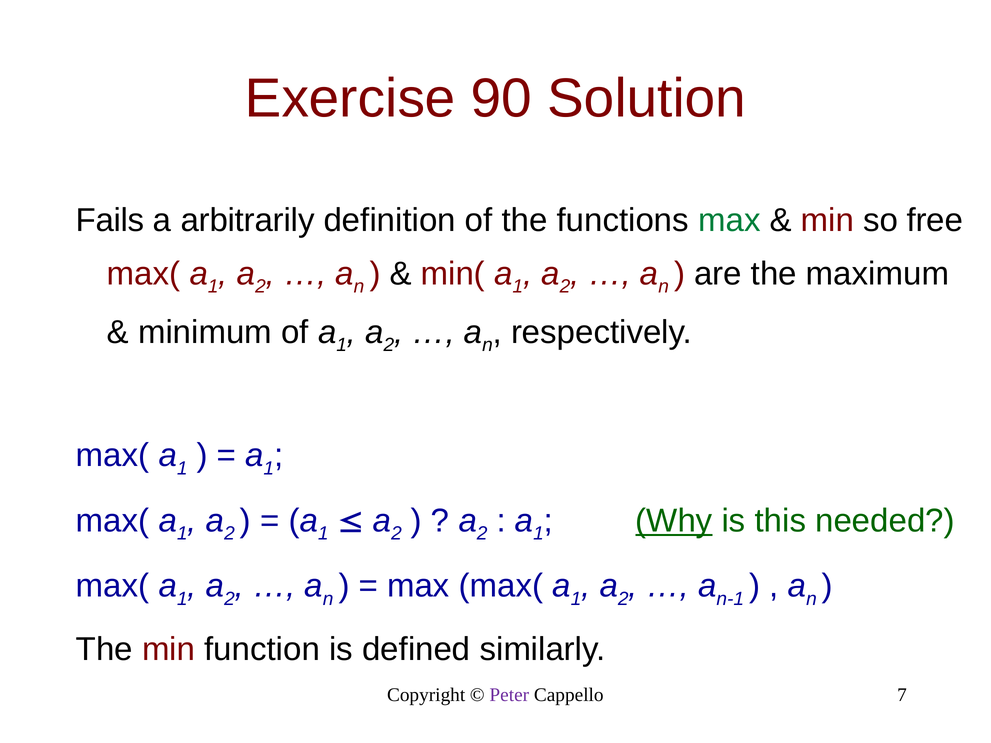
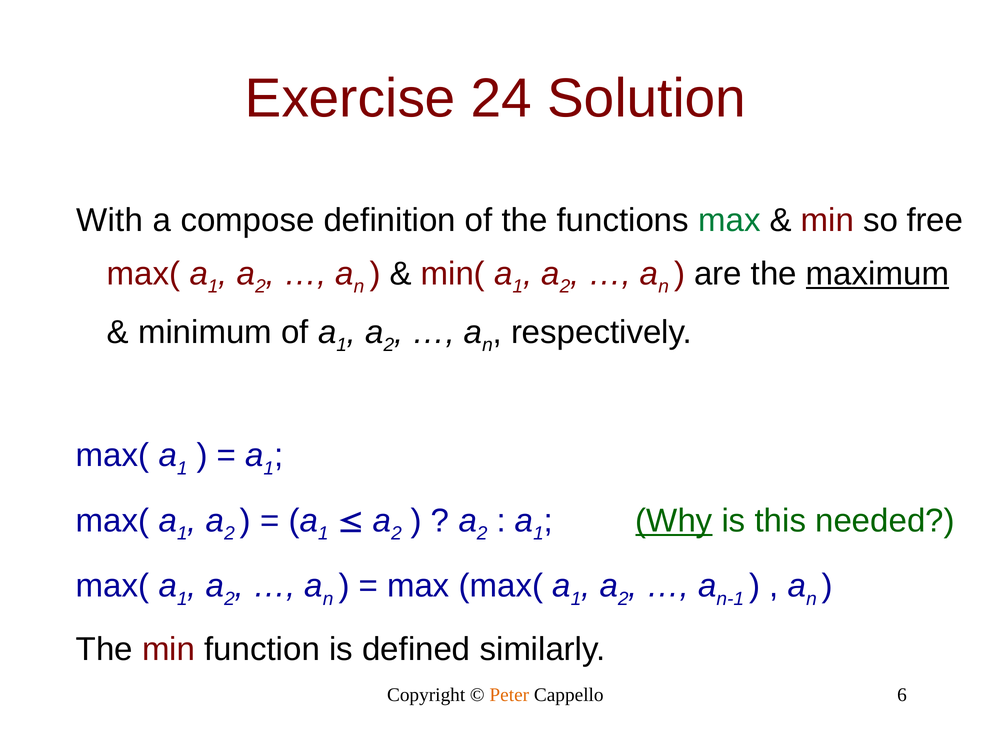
90: 90 -> 24
Fails: Fails -> With
arbitrarily: arbitrarily -> compose
maximum underline: none -> present
Peter colour: purple -> orange
7: 7 -> 6
